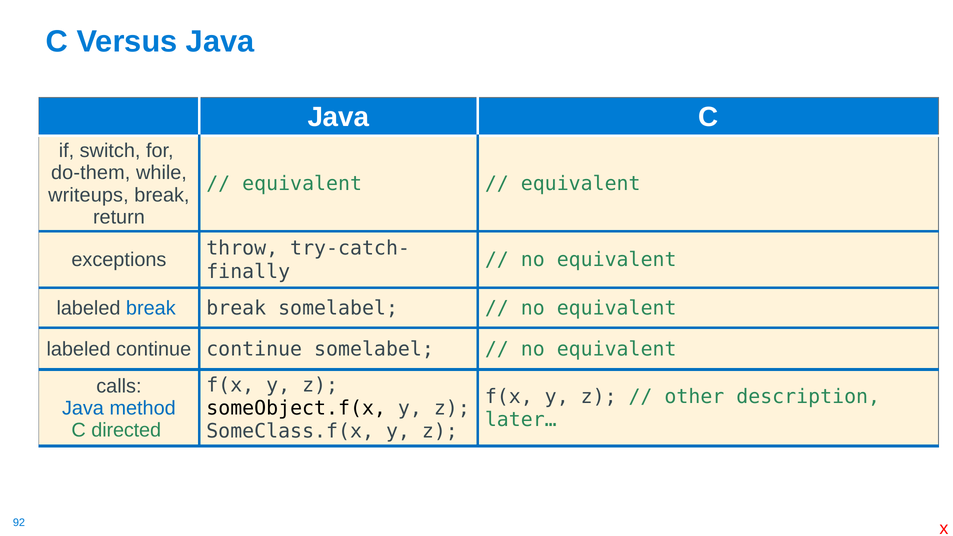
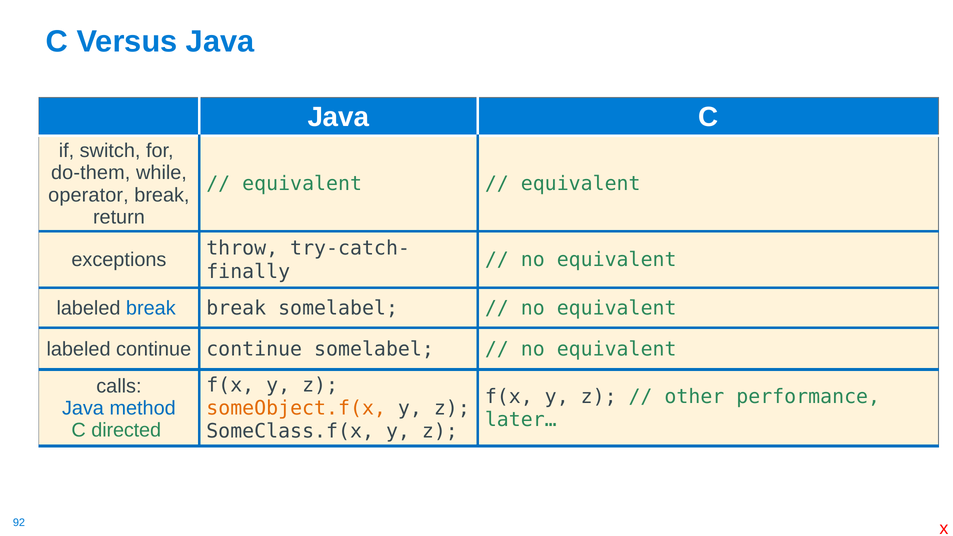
writeups: writeups -> operator
description: description -> performance
someObject.f(x colour: black -> orange
